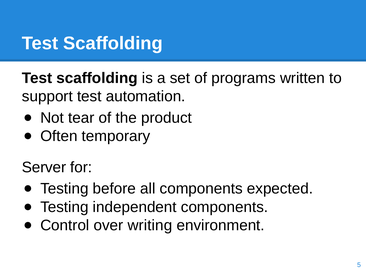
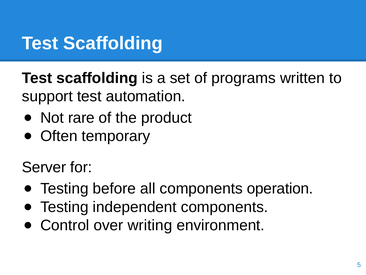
tear: tear -> rare
expected: expected -> operation
